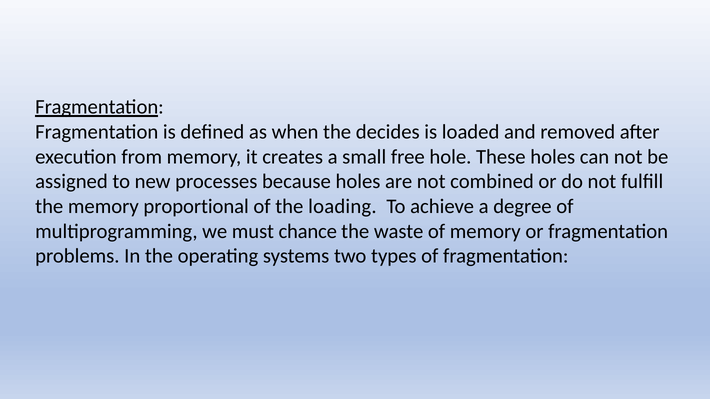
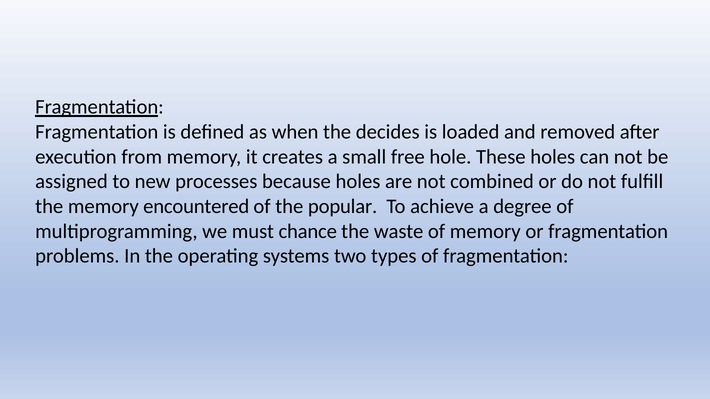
proportional: proportional -> encountered
loading: loading -> popular
